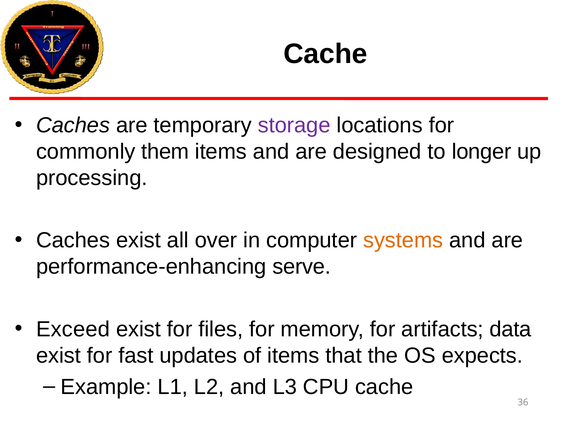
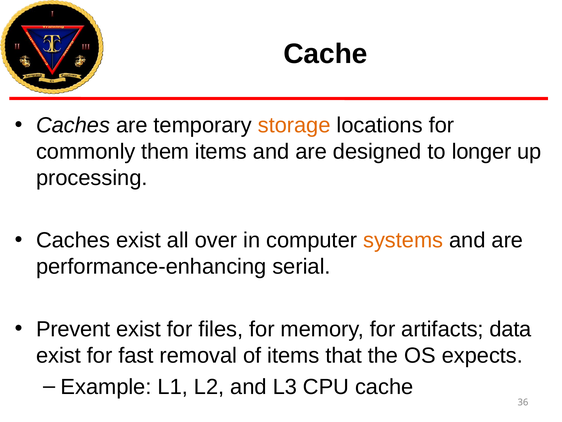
storage colour: purple -> orange
serve: serve -> serial
Exceed: Exceed -> Prevent
updates: updates -> removal
